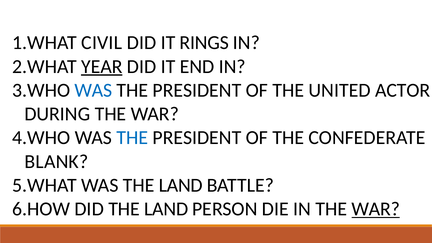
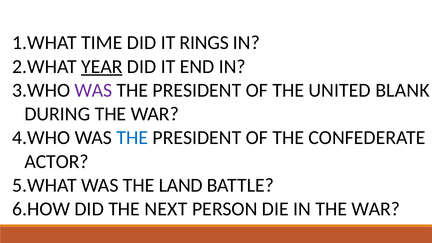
CIVIL: CIVIL -> TIME
WAS at (93, 90) colour: blue -> purple
ACTOR: ACTOR -> BLANK
BLANK: BLANK -> ACTOR
DID THE LAND: LAND -> NEXT
WAR at (376, 209) underline: present -> none
